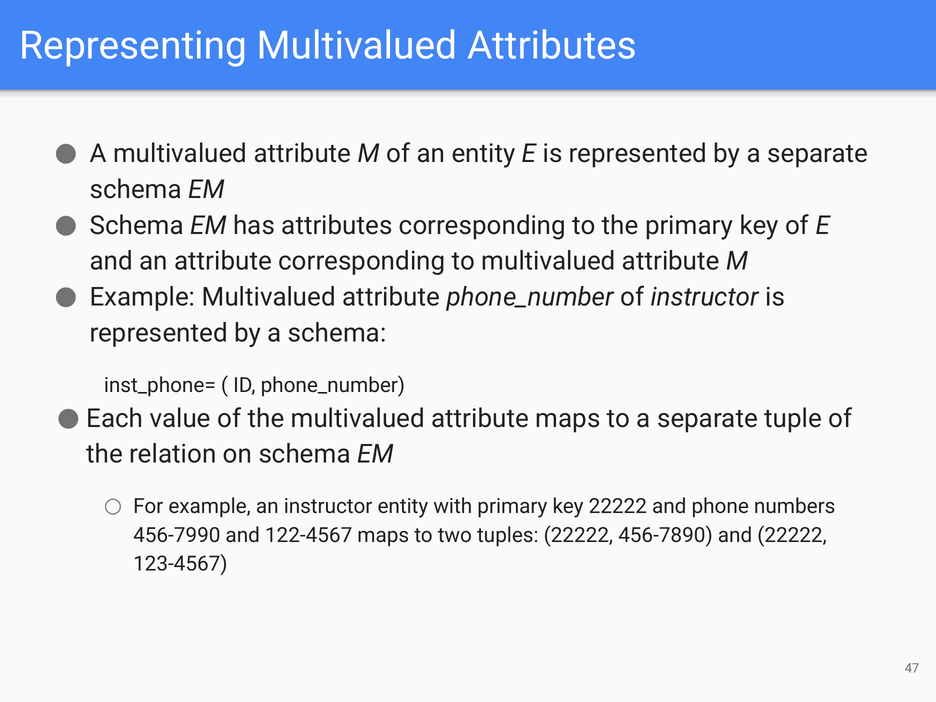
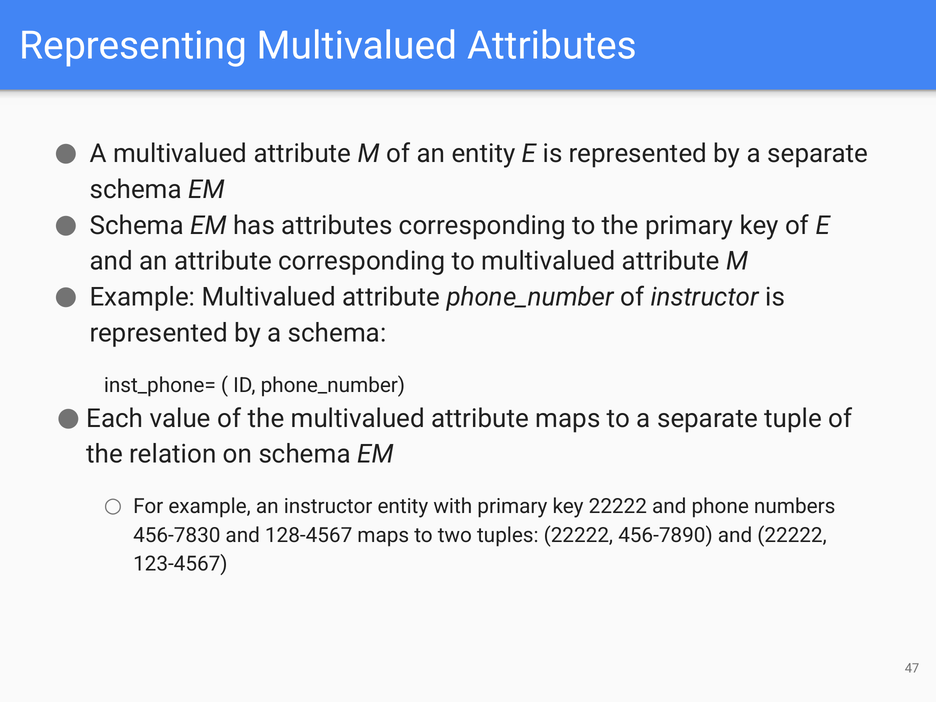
456-7990: 456-7990 -> 456-7830
122-4567: 122-4567 -> 128-4567
